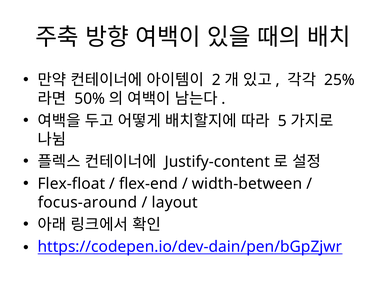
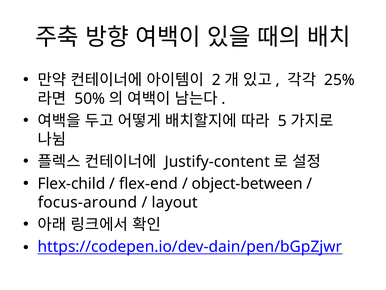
Flex-float: Flex-float -> Flex-child
width-between: width-between -> object-between
